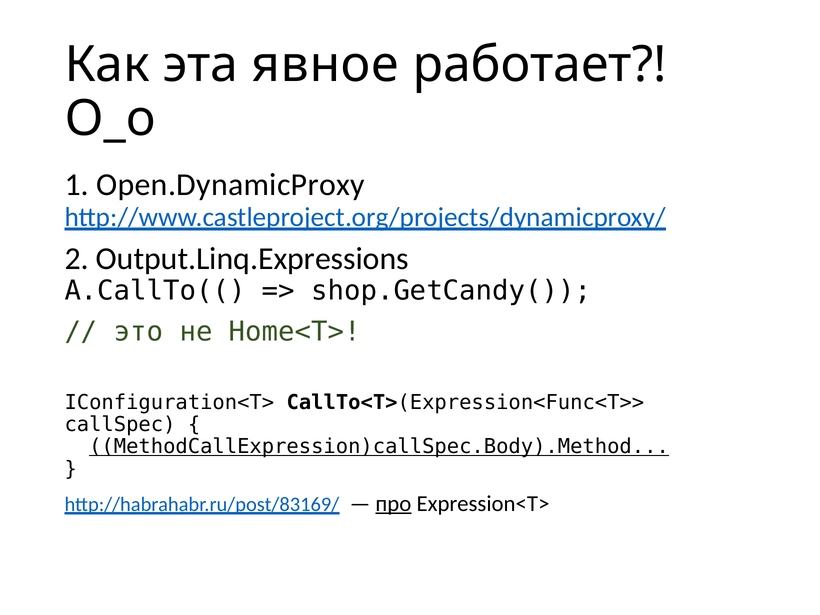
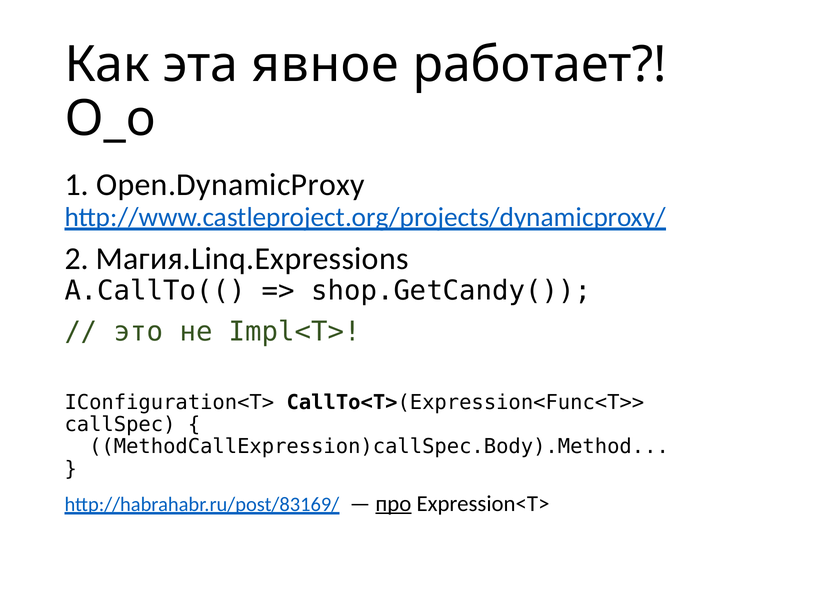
Output.Linq.Expressions: Output.Linq.Expressions -> Магия.Linq.Expressions
Home<T>: Home<T> -> Impl<T>
MethodCallExpression)callSpec.Body).Method underline: present -> none
